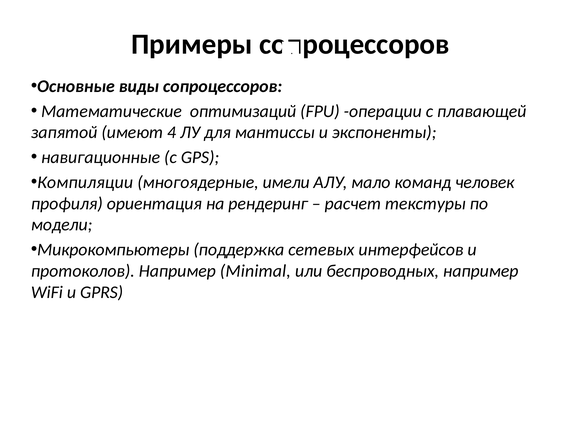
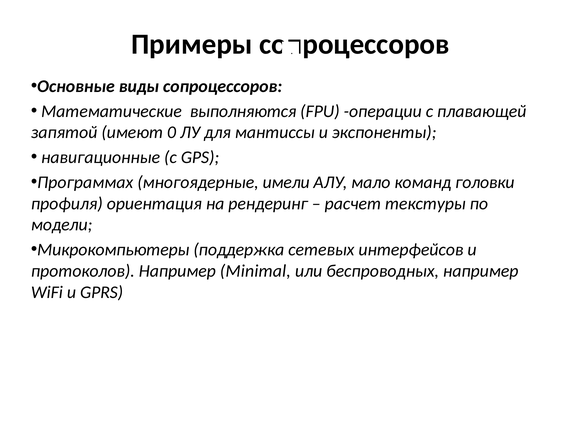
оптимизаций: оптимизаций -> выполняются
4: 4 -> 0
Компиляции: Компиляции -> Программах
человек: человек -> головки
